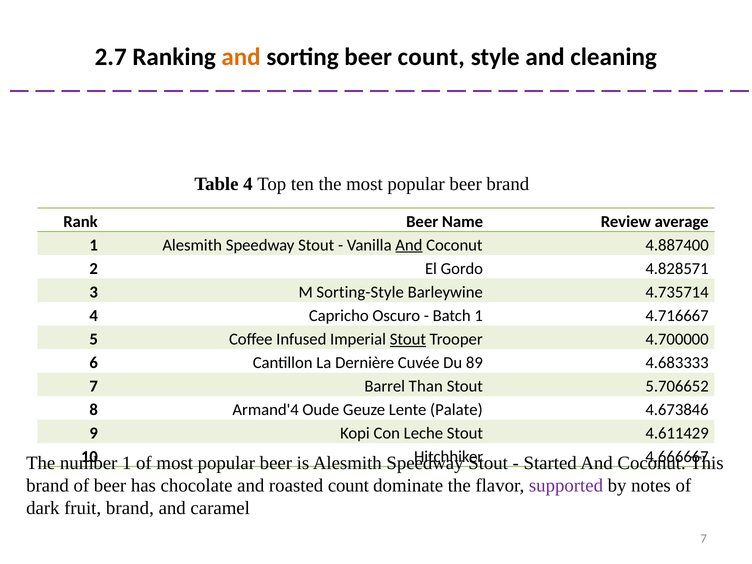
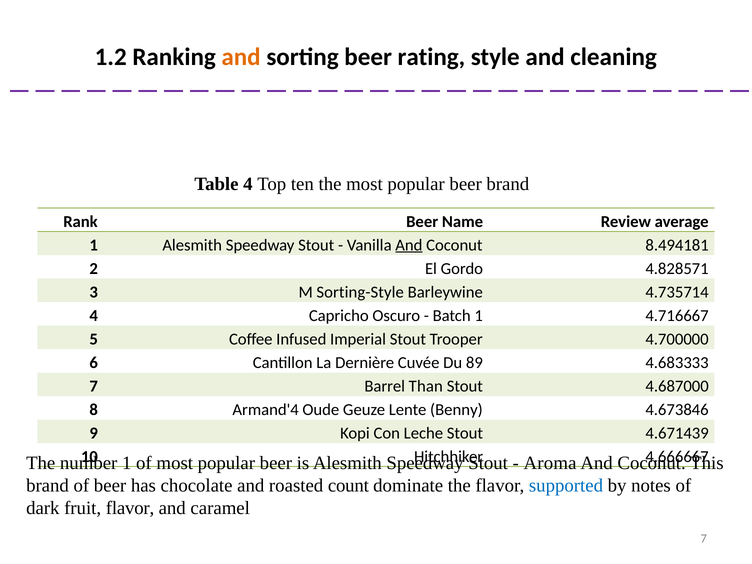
2.7: 2.7 -> 1.2
beer count: count -> rating
4.887400: 4.887400 -> 8.494181
Stout at (408, 339) underline: present -> none
5.706652: 5.706652 -> 4.687000
Palate: Palate -> Benny
4.611429: 4.611429 -> 4.671439
Started: Started -> Aroma
supported colour: purple -> blue
fruit brand: brand -> flavor
